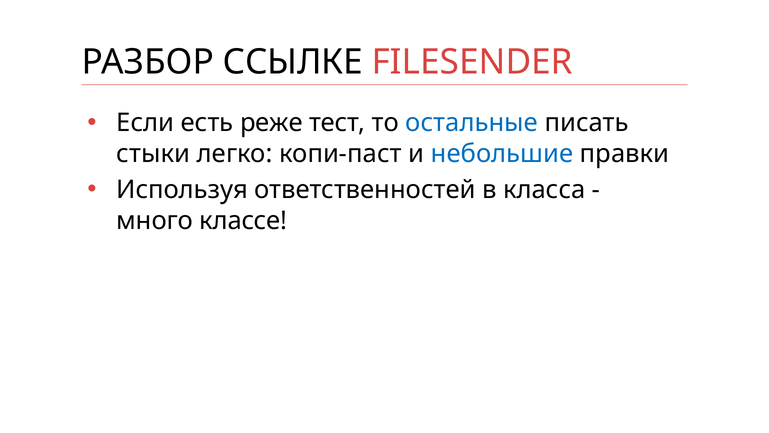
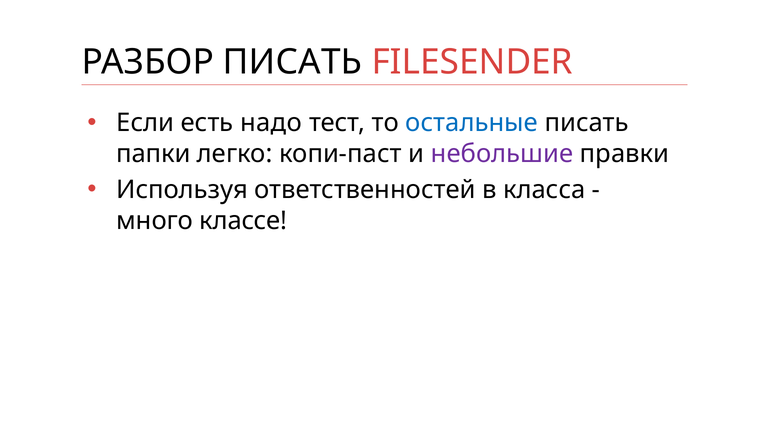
РАЗБОР ССЫЛКЕ: ССЫЛКЕ -> ПИСАТЬ
реже: реже -> надо
стыки: стыки -> папки
небольшие colour: blue -> purple
